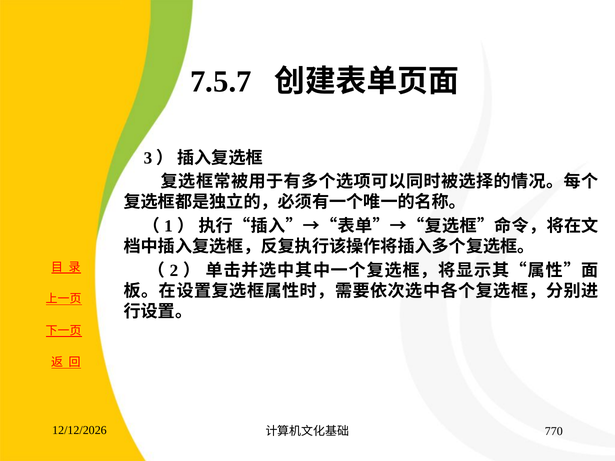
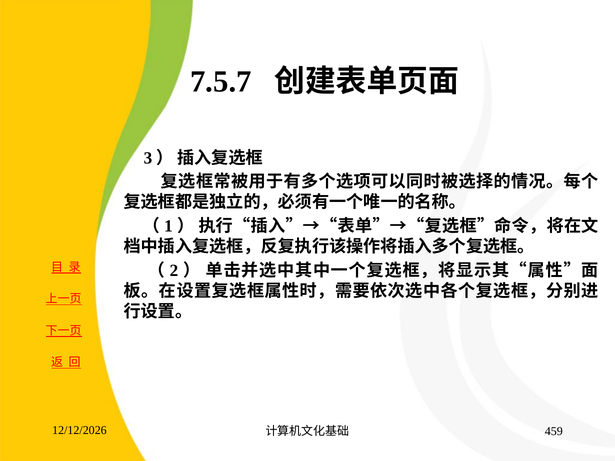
770: 770 -> 459
